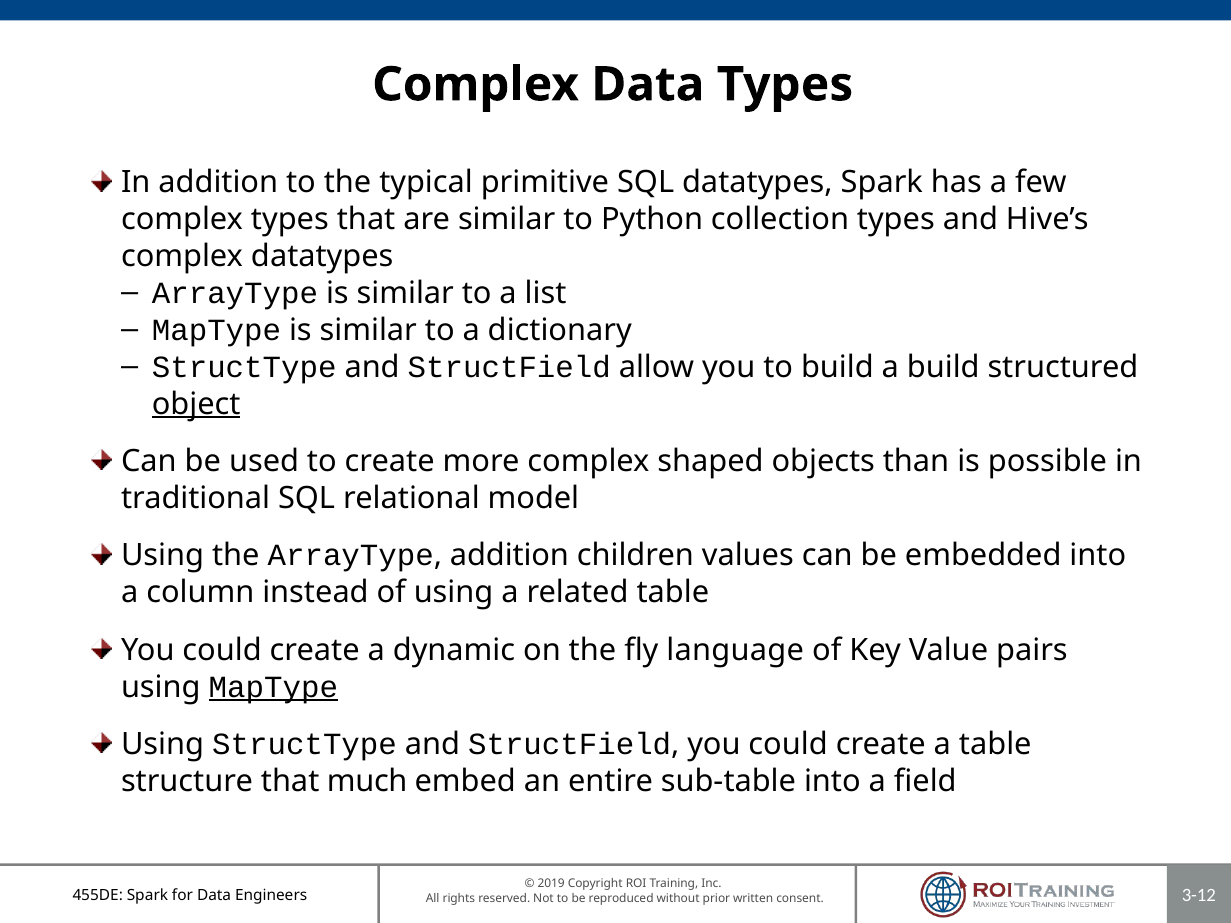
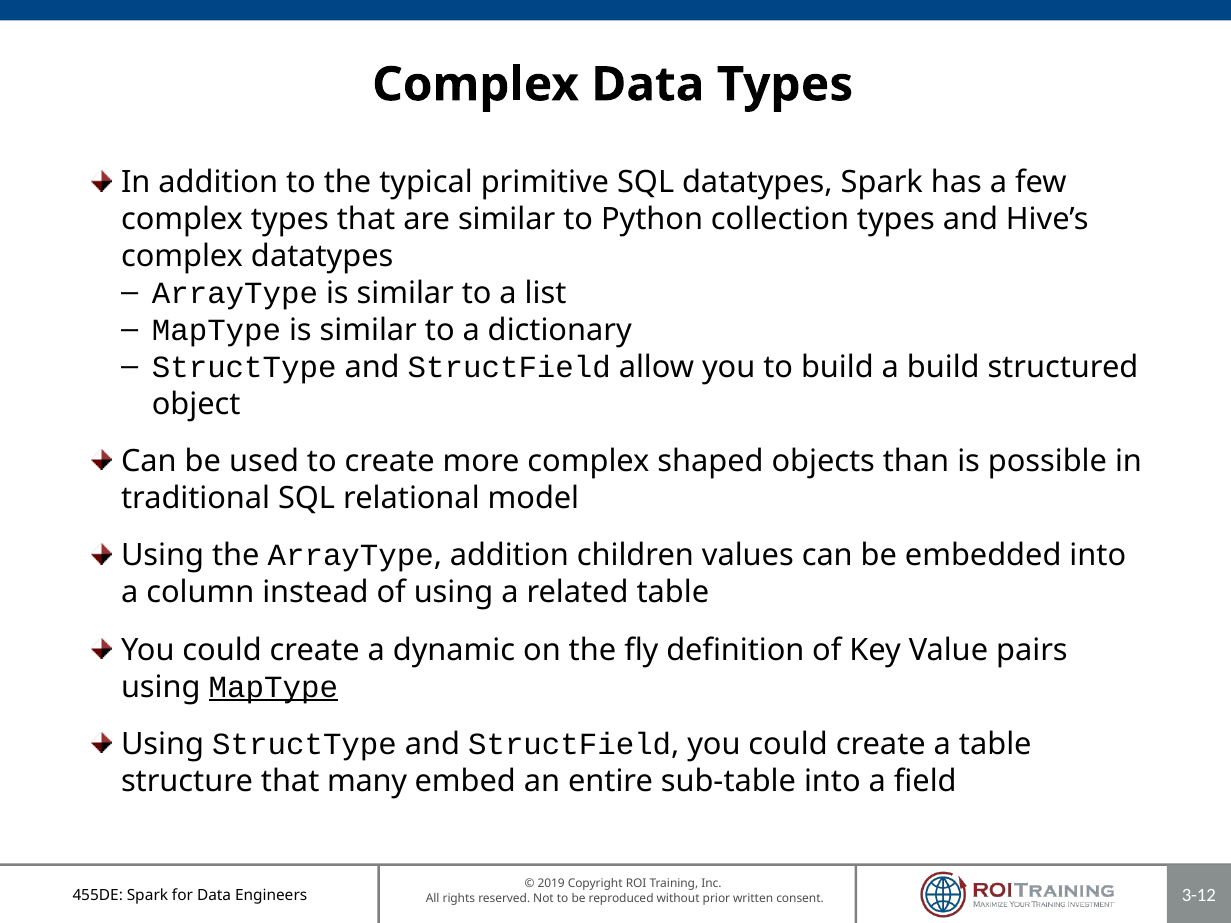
object underline: present -> none
language: language -> definition
much: much -> many
